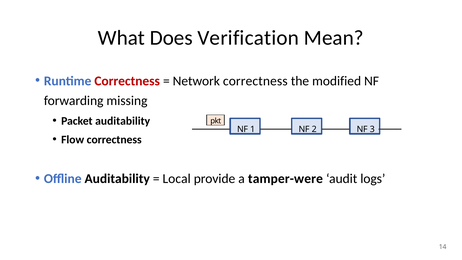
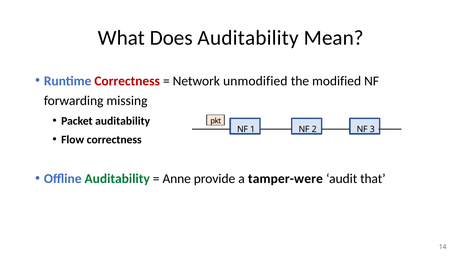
Does Verification: Verification -> Auditability
Network correctness: correctness -> unmodified
Auditability at (117, 179) colour: black -> green
Local: Local -> Anne
logs: logs -> that
